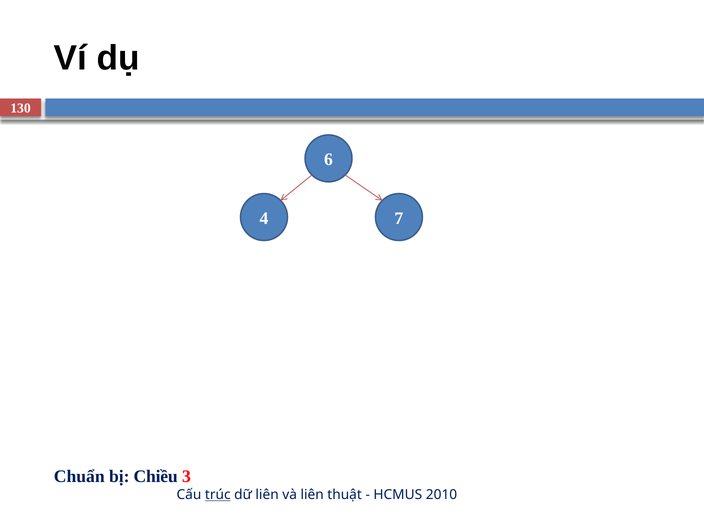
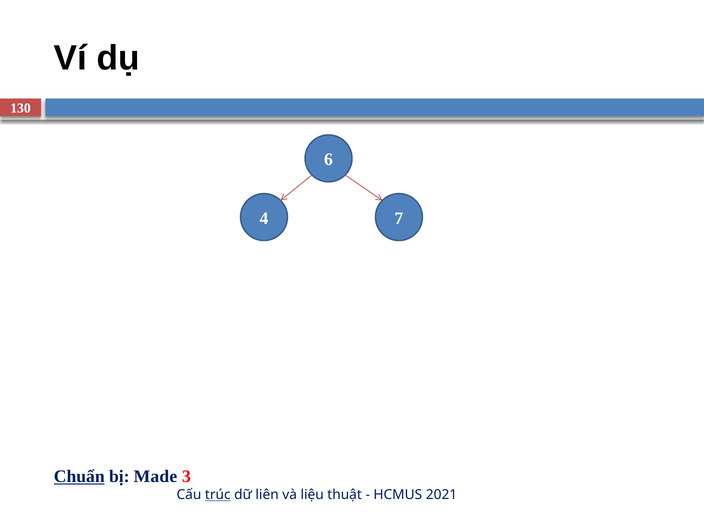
Chuẩn underline: none -> present
Chiều: Chiều -> Made
và liên: liên -> liệu
2010: 2010 -> 2021
